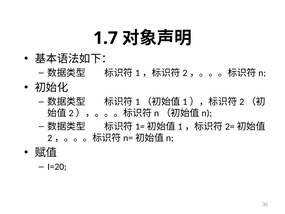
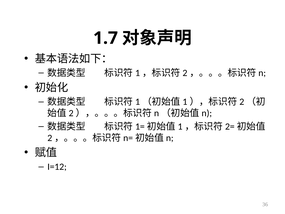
I=20: I=20 -> I=12
